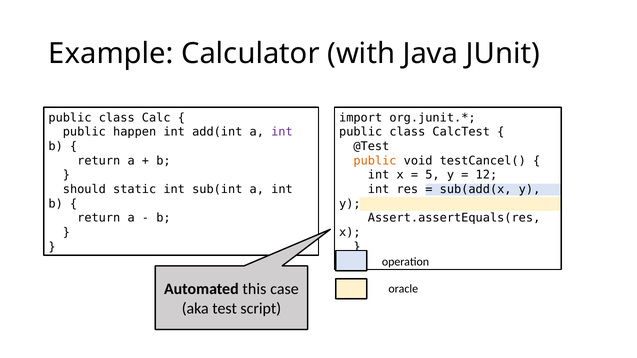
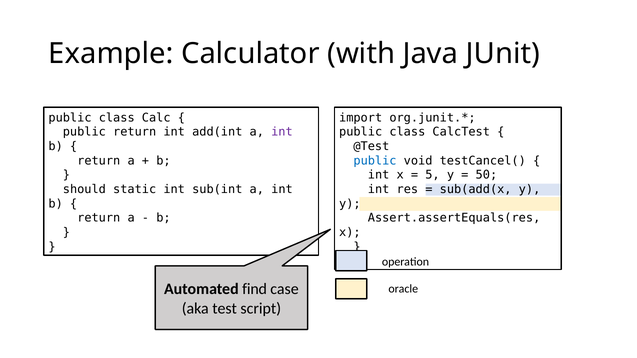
public happen: happen -> return
public at (375, 161) colour: orange -> blue
12: 12 -> 50
this: this -> find
